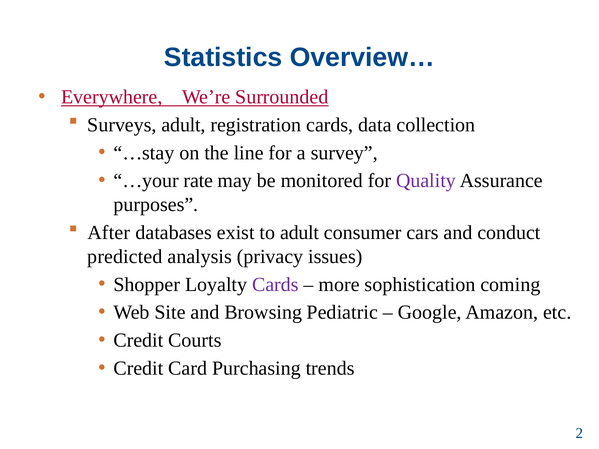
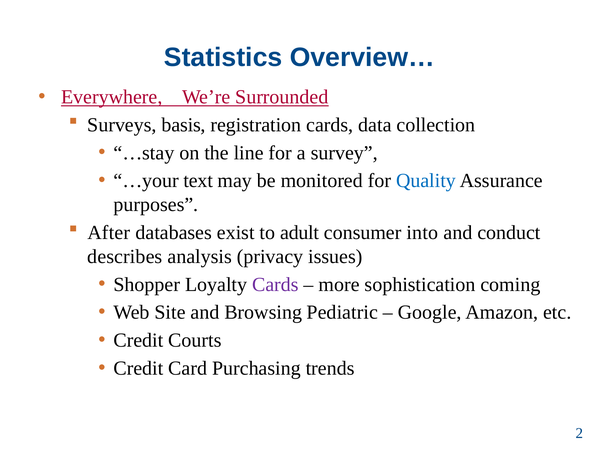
Surveys adult: adult -> basis
rate: rate -> text
Quality colour: purple -> blue
cars: cars -> into
predicted: predicted -> describes
